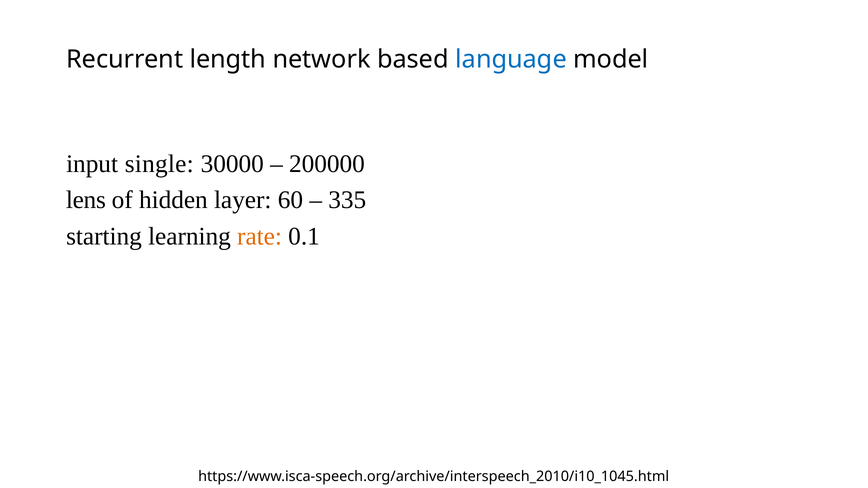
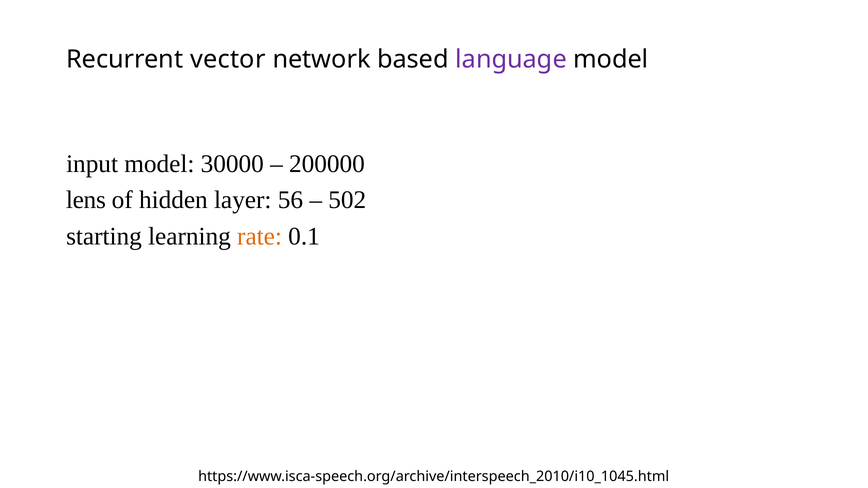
length: length -> vector
language colour: blue -> purple
input single: single -> model
60: 60 -> 56
335: 335 -> 502
